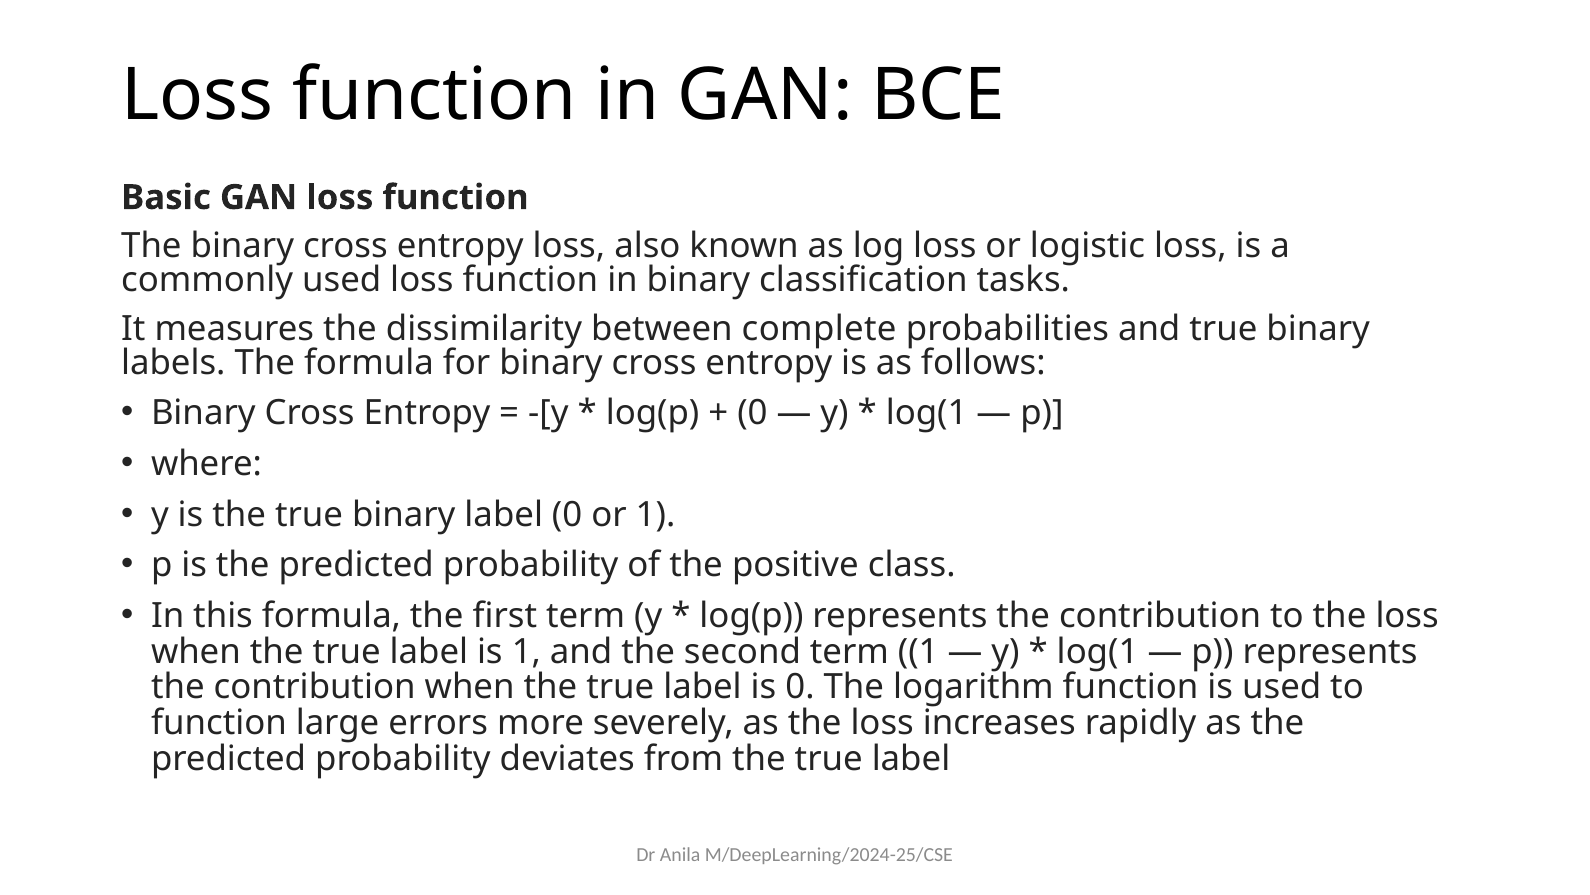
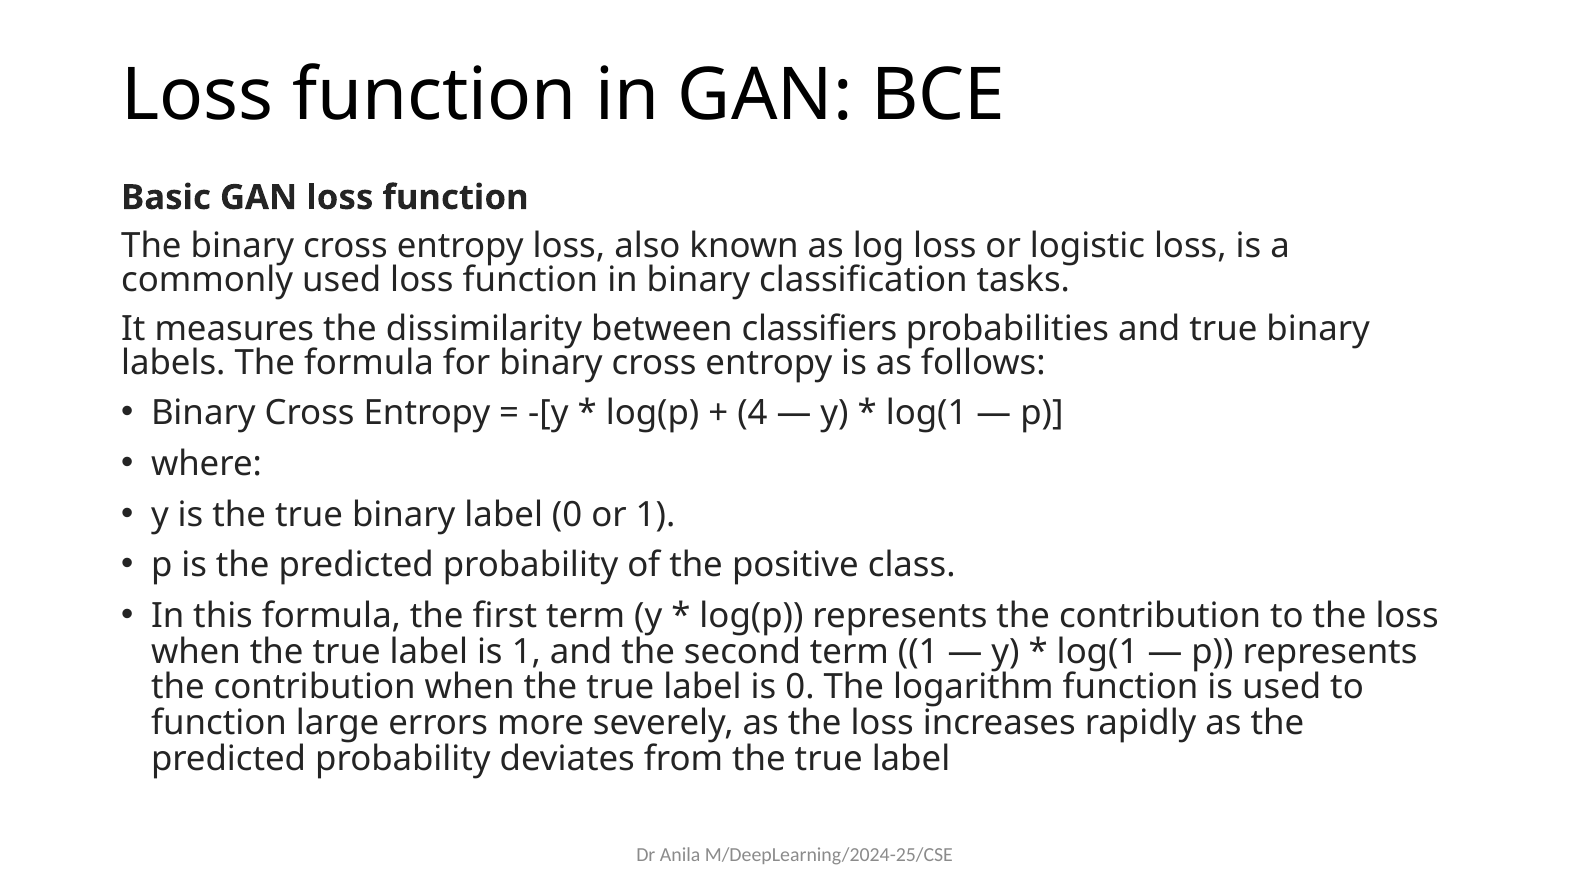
complete: complete -> classifiers
0 at (752, 413): 0 -> 4
